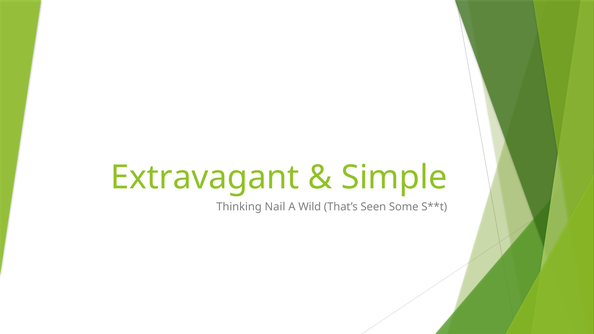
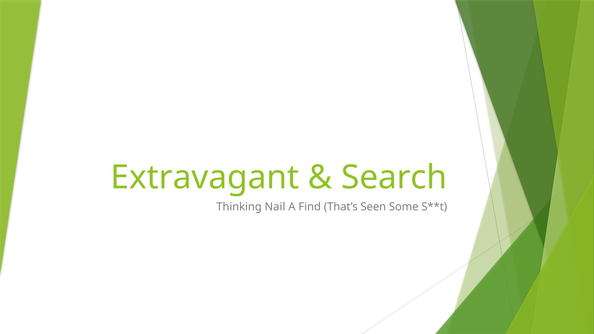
Simple: Simple -> Search
Wild: Wild -> Find
